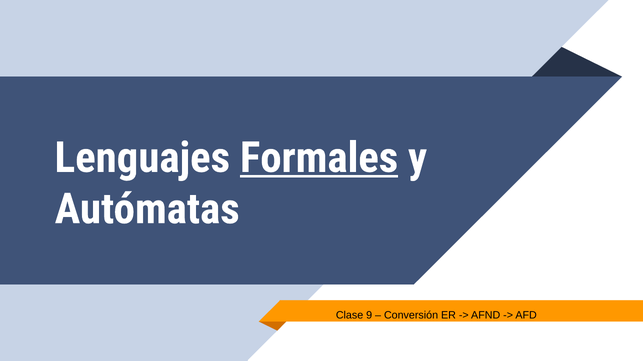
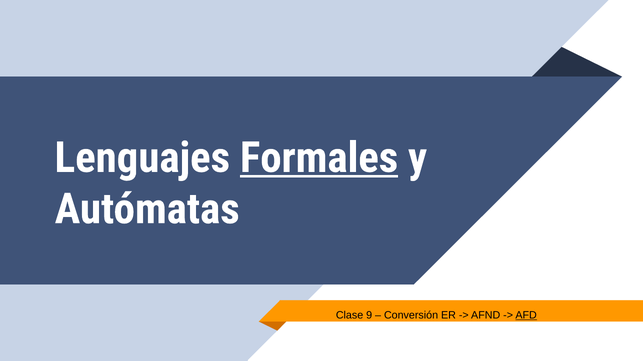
AFD underline: none -> present
